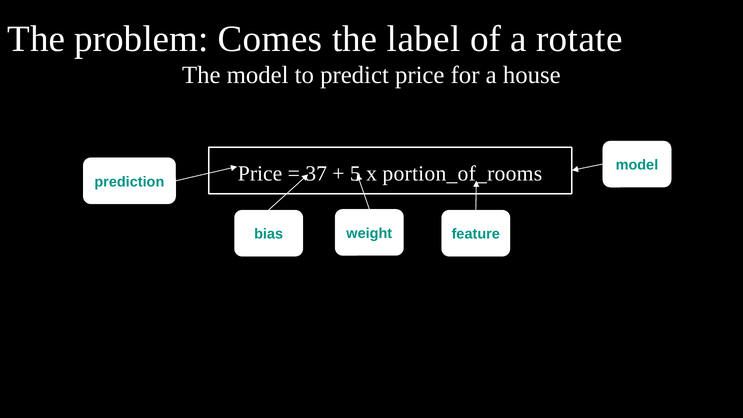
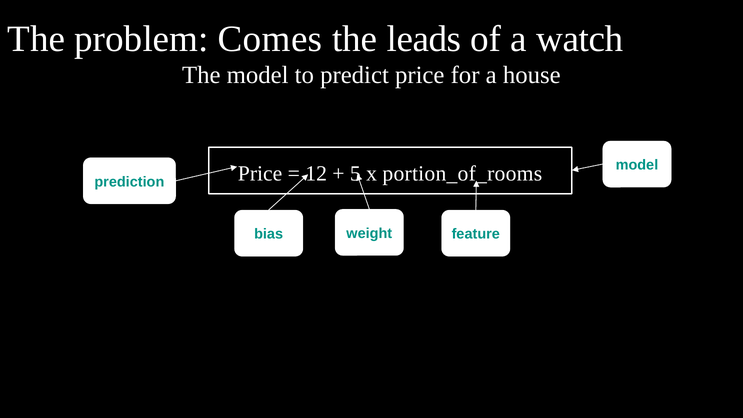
label: label -> leads
rotate: rotate -> watch
37: 37 -> 12
